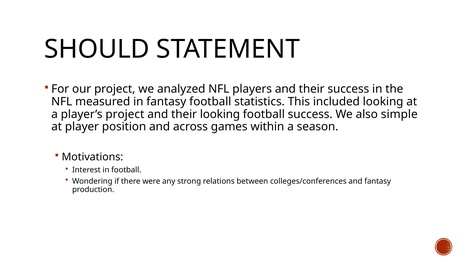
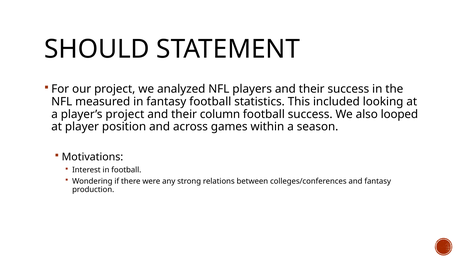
their looking: looking -> column
simple: simple -> looped
